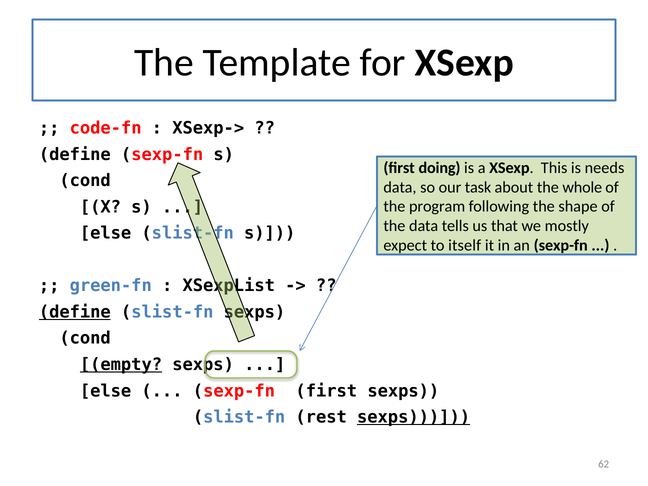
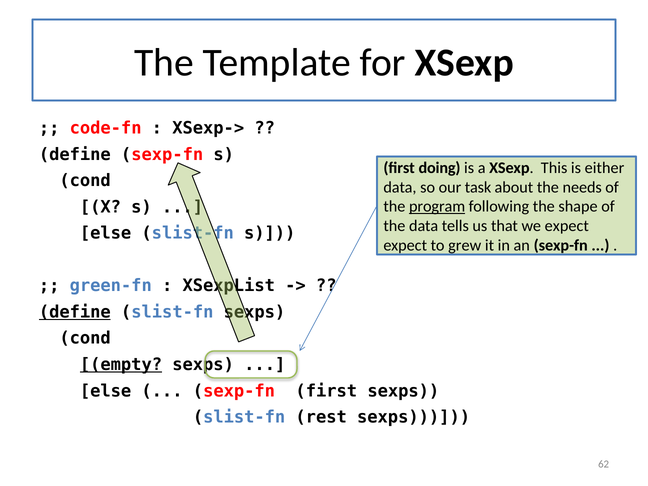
needs: needs -> either
whole: whole -> needs
program underline: none -> present
we mostly: mostly -> expect
itself: itself -> grew
sexps at (414, 417) underline: present -> none
